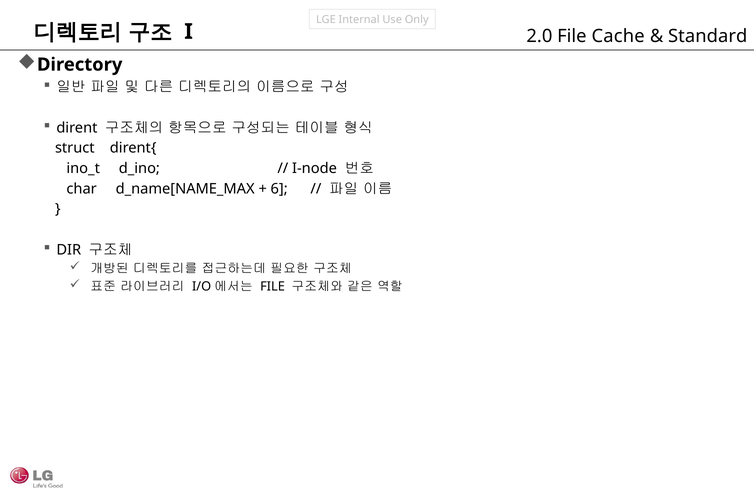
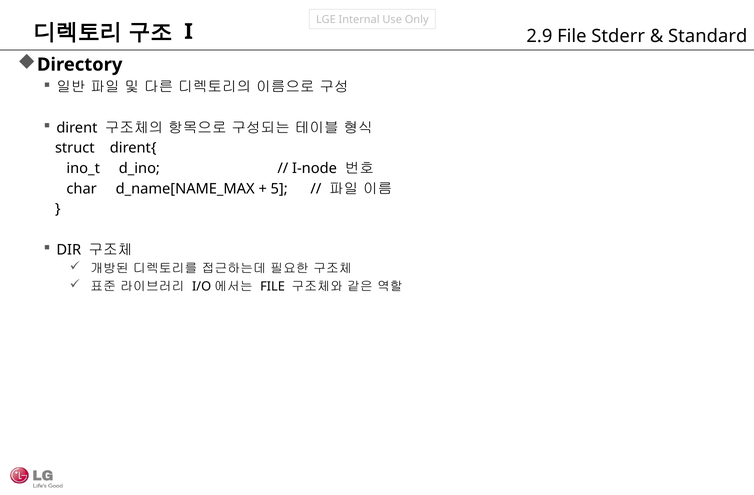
2.0: 2.0 -> 2.9
Cache: Cache -> Stderr
6: 6 -> 5
